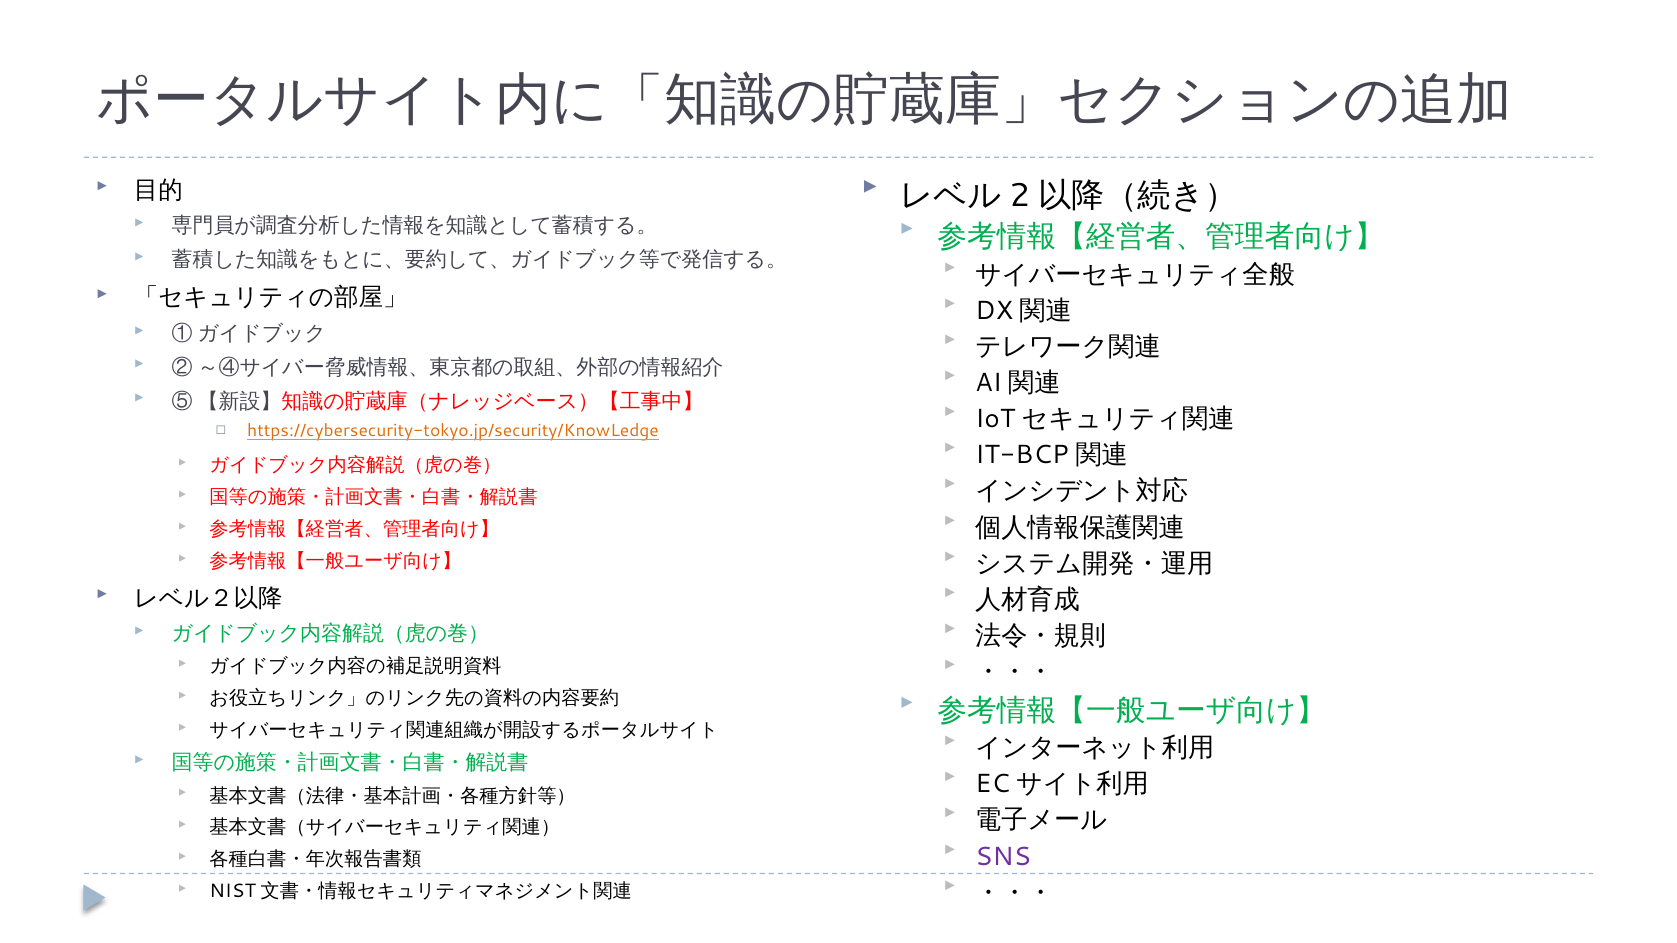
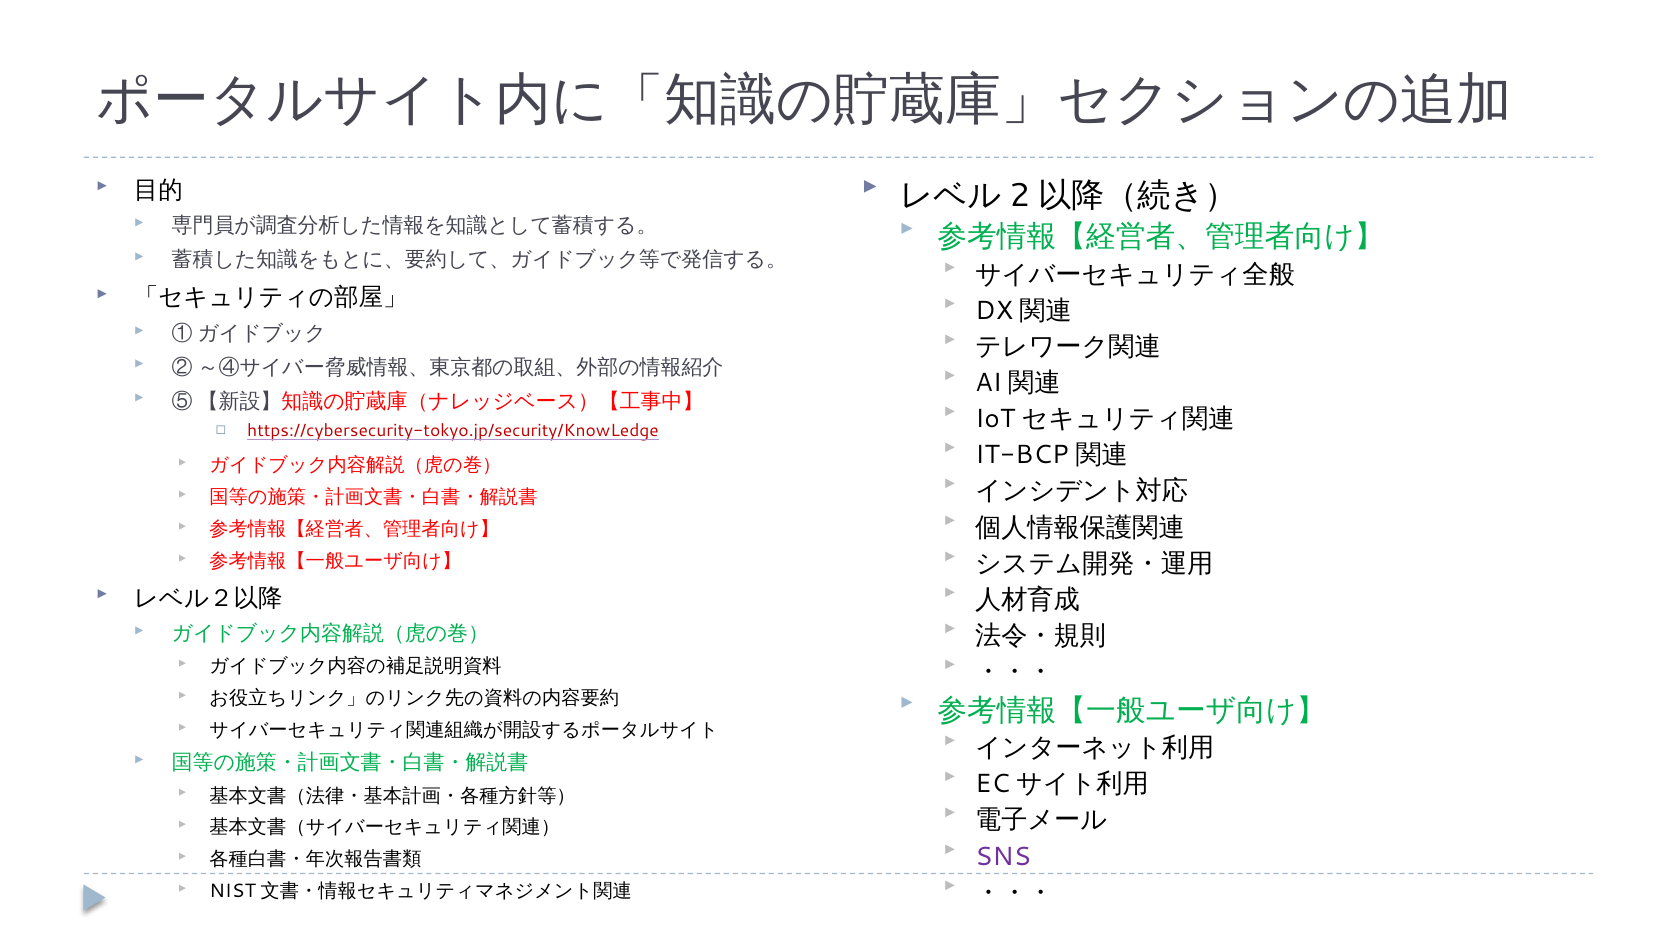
https://cybersecurity-tokyo.jp/security/KnowLedge colour: orange -> red
